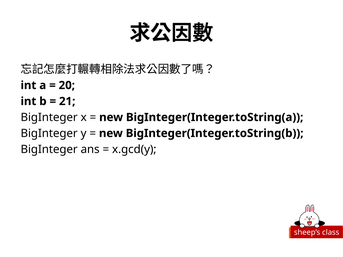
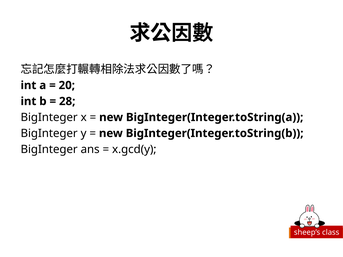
21: 21 -> 28
